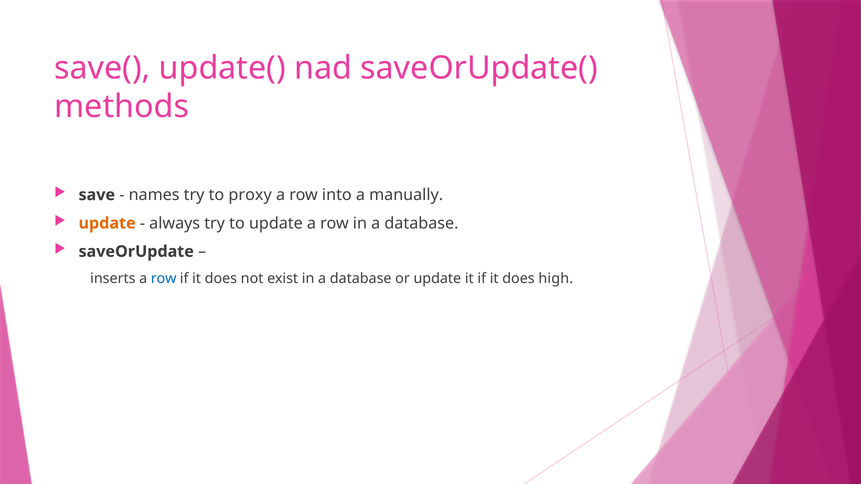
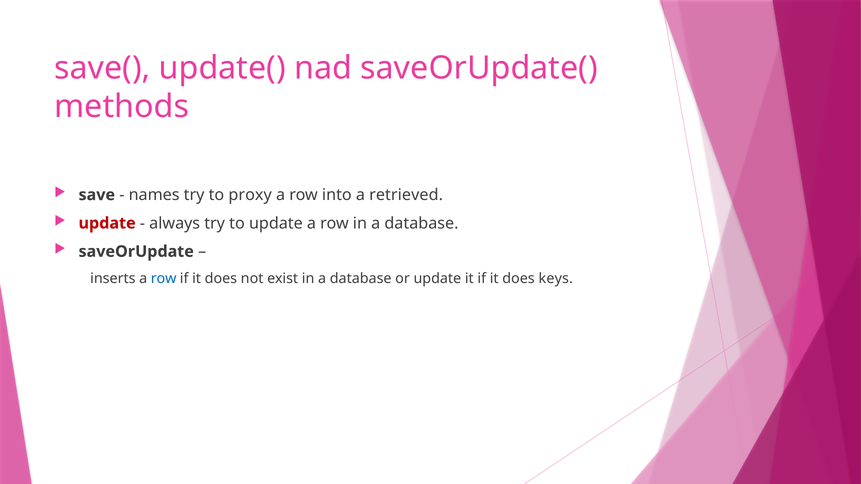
manually: manually -> retrieved
update at (107, 223) colour: orange -> red
high: high -> keys
